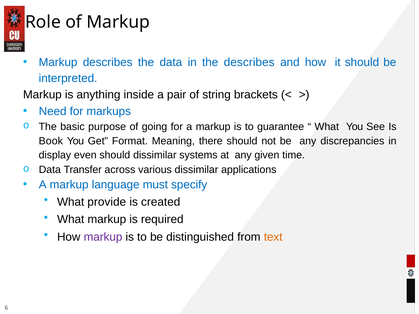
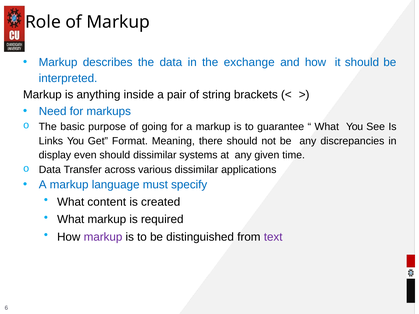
the describes: describes -> exchange
Book: Book -> Links
provide: provide -> content
text colour: orange -> purple
